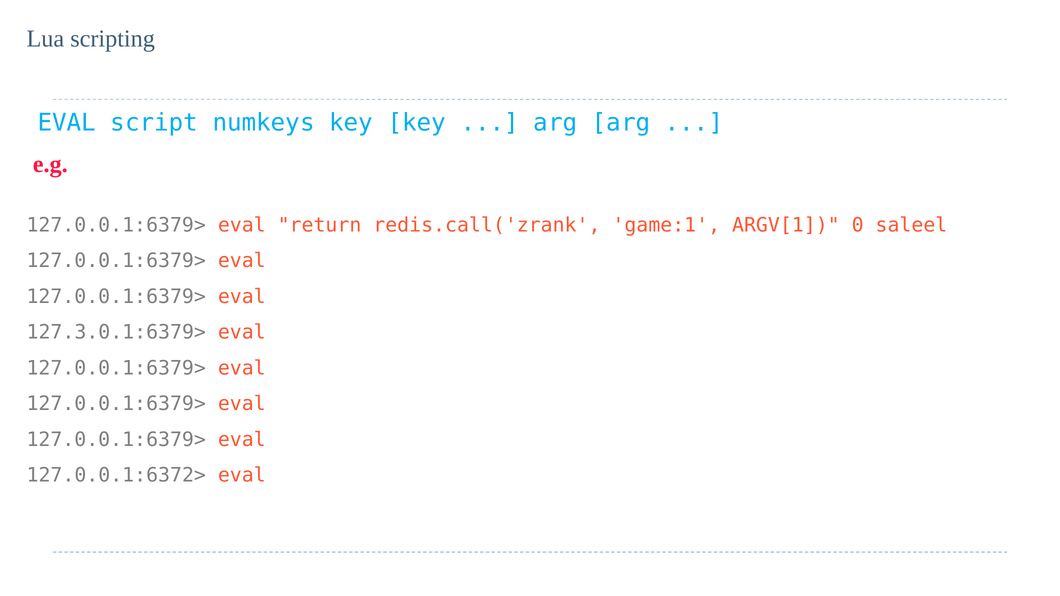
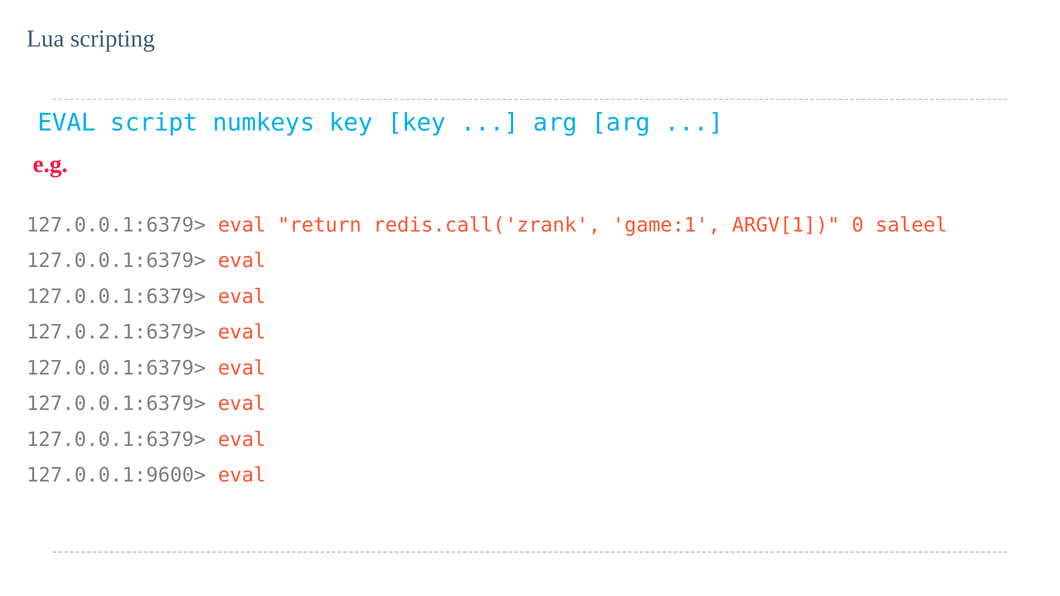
127.3.0.1:6379>: 127.3.0.1:6379> -> 127.0.2.1:6379>
127.0.0.1:6372>: 127.0.0.1:6372> -> 127.0.0.1:9600>
